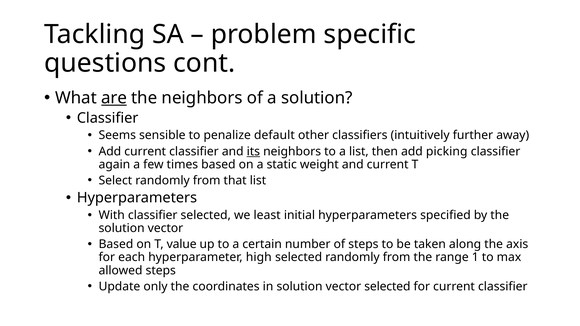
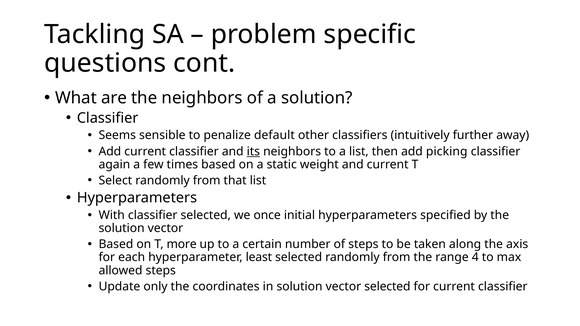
are underline: present -> none
least: least -> once
value: value -> more
high: high -> least
1: 1 -> 4
